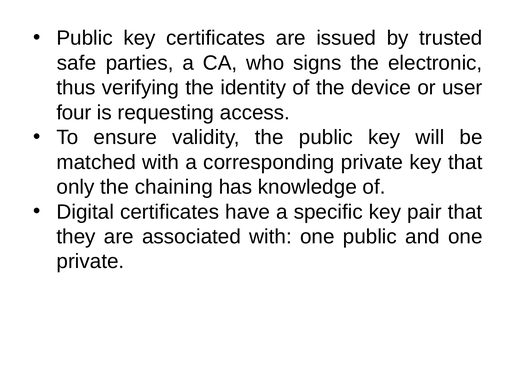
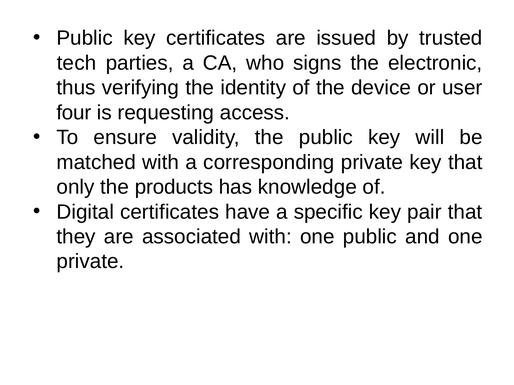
safe: safe -> tech
chaining: chaining -> products
